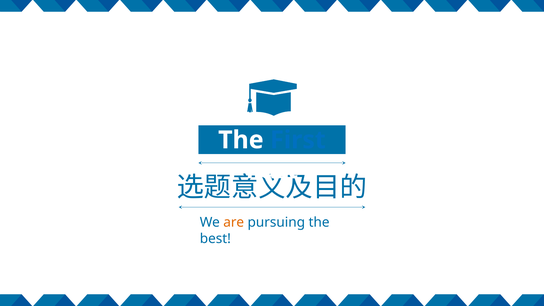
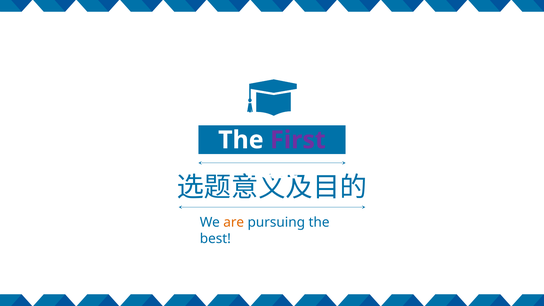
First colour: blue -> purple
